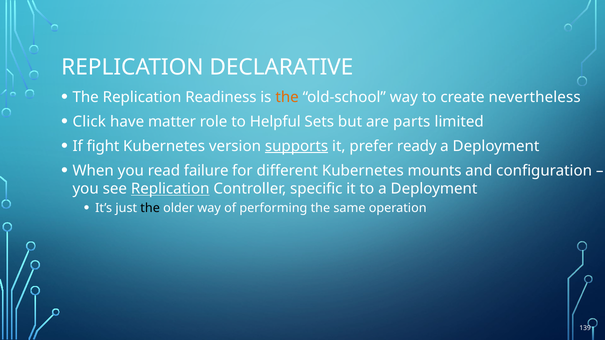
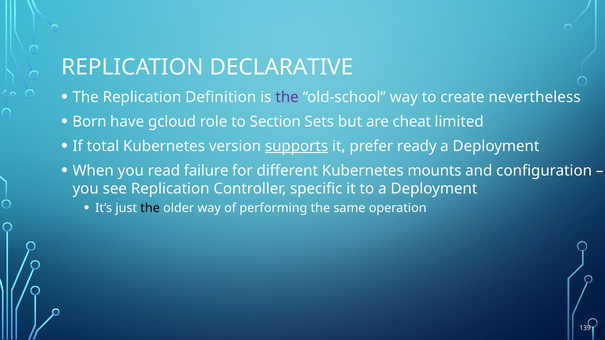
Readiness: Readiness -> Definition
the at (287, 97) colour: orange -> purple
Click: Click -> Born
matter: matter -> gcloud
Helpful: Helpful -> Section
parts: parts -> cheat
fight: fight -> total
Replication at (170, 189) underline: present -> none
